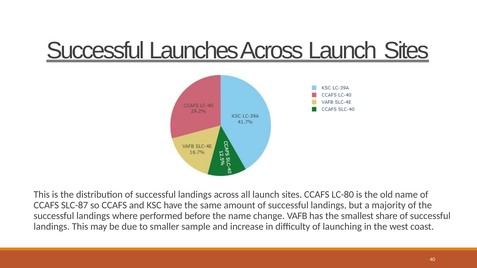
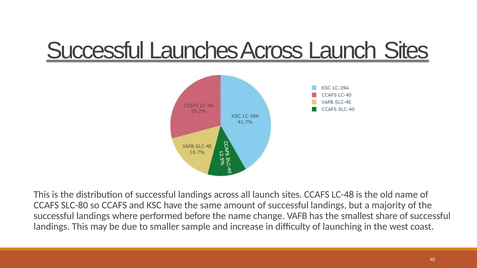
LC-80: LC-80 -> LC-48
SLC-87: SLC-87 -> SLC-80
